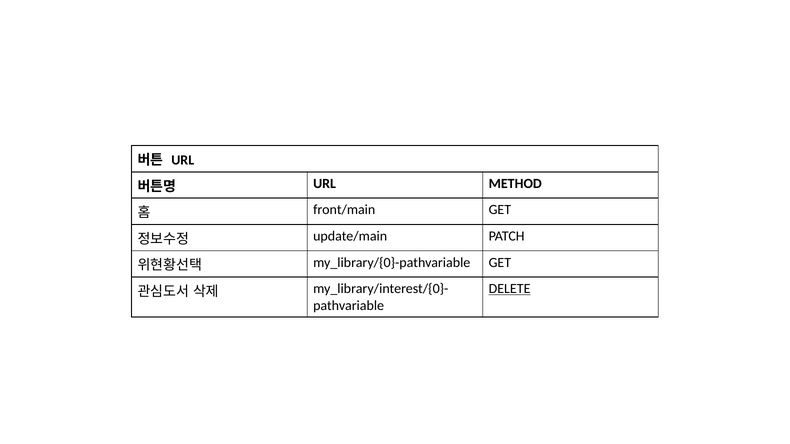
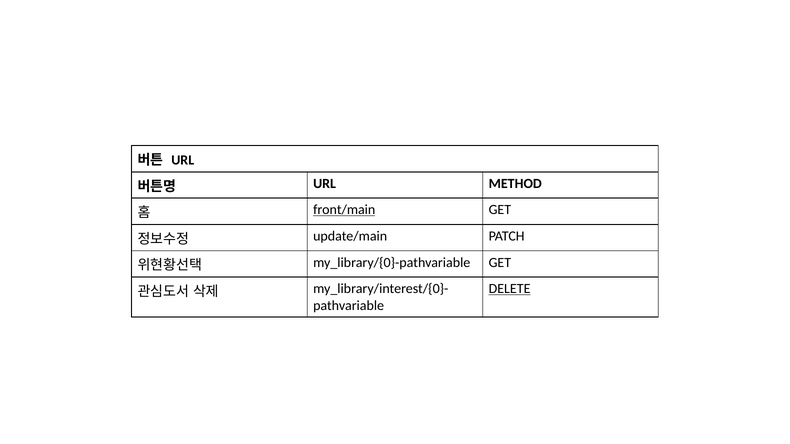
front/main underline: none -> present
